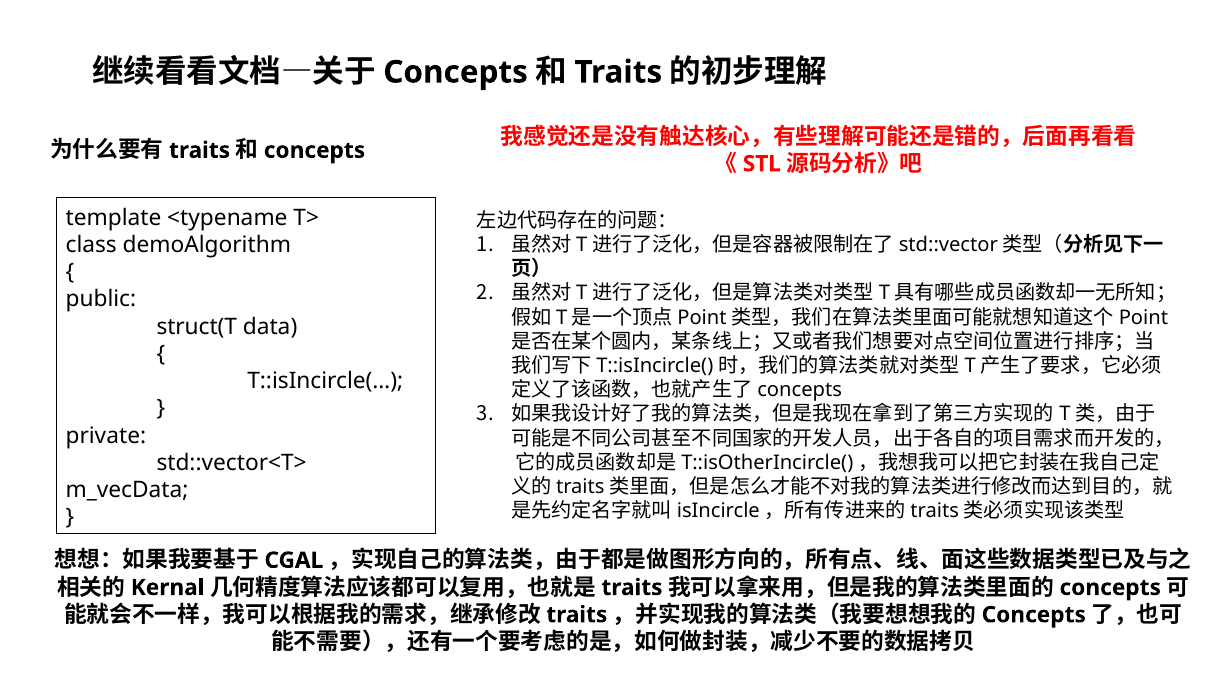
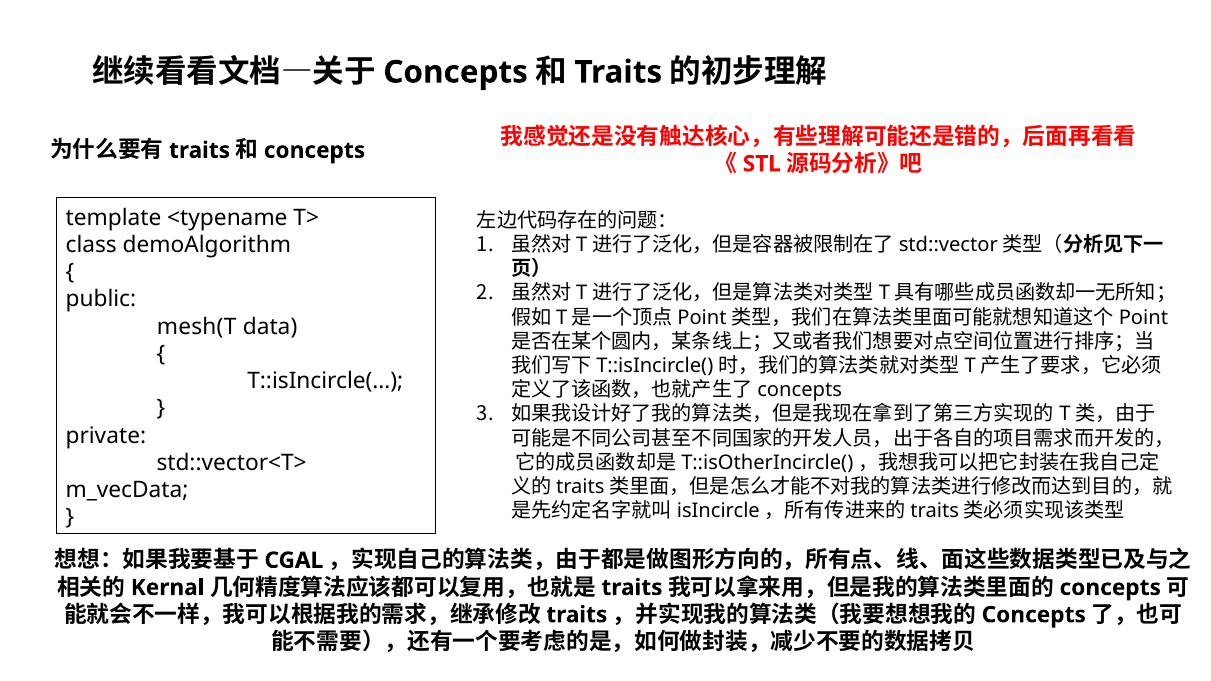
struct(T: struct(T -> mesh(T
